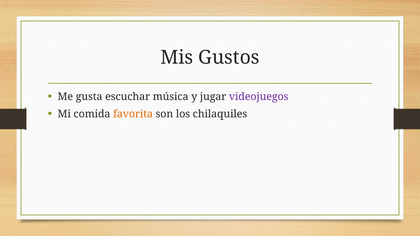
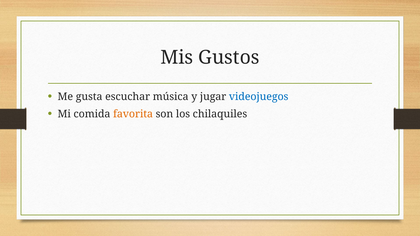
videojuegos colour: purple -> blue
